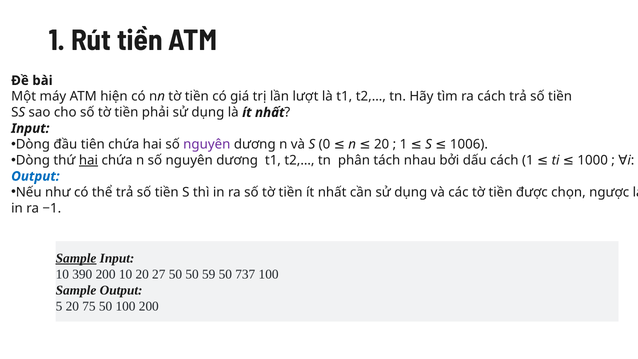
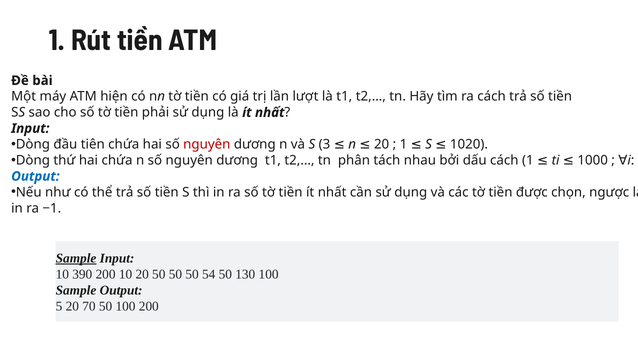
nguyên at (207, 144) colour: purple -> red
0: 0 -> 3
1006: 1006 -> 1020
hai at (88, 160) underline: present -> none
20 27: 27 -> 50
59: 59 -> 54
737: 737 -> 130
75: 75 -> 70
